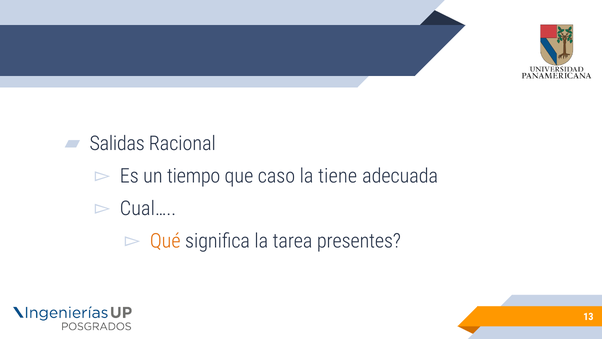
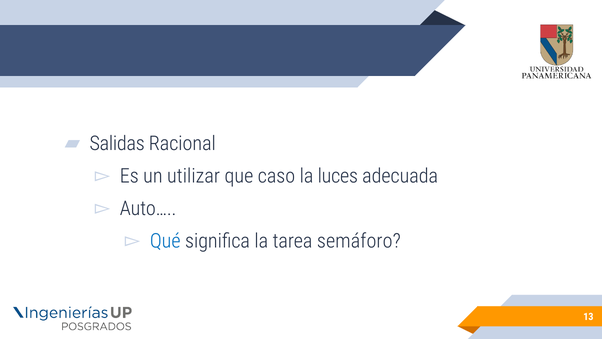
tiempo: tiempo -> utilizar
tiene: tiene -> luces
Cual…: Cual… -> Auto…
Qué colour: orange -> blue
presentes: presentes -> semáforo
